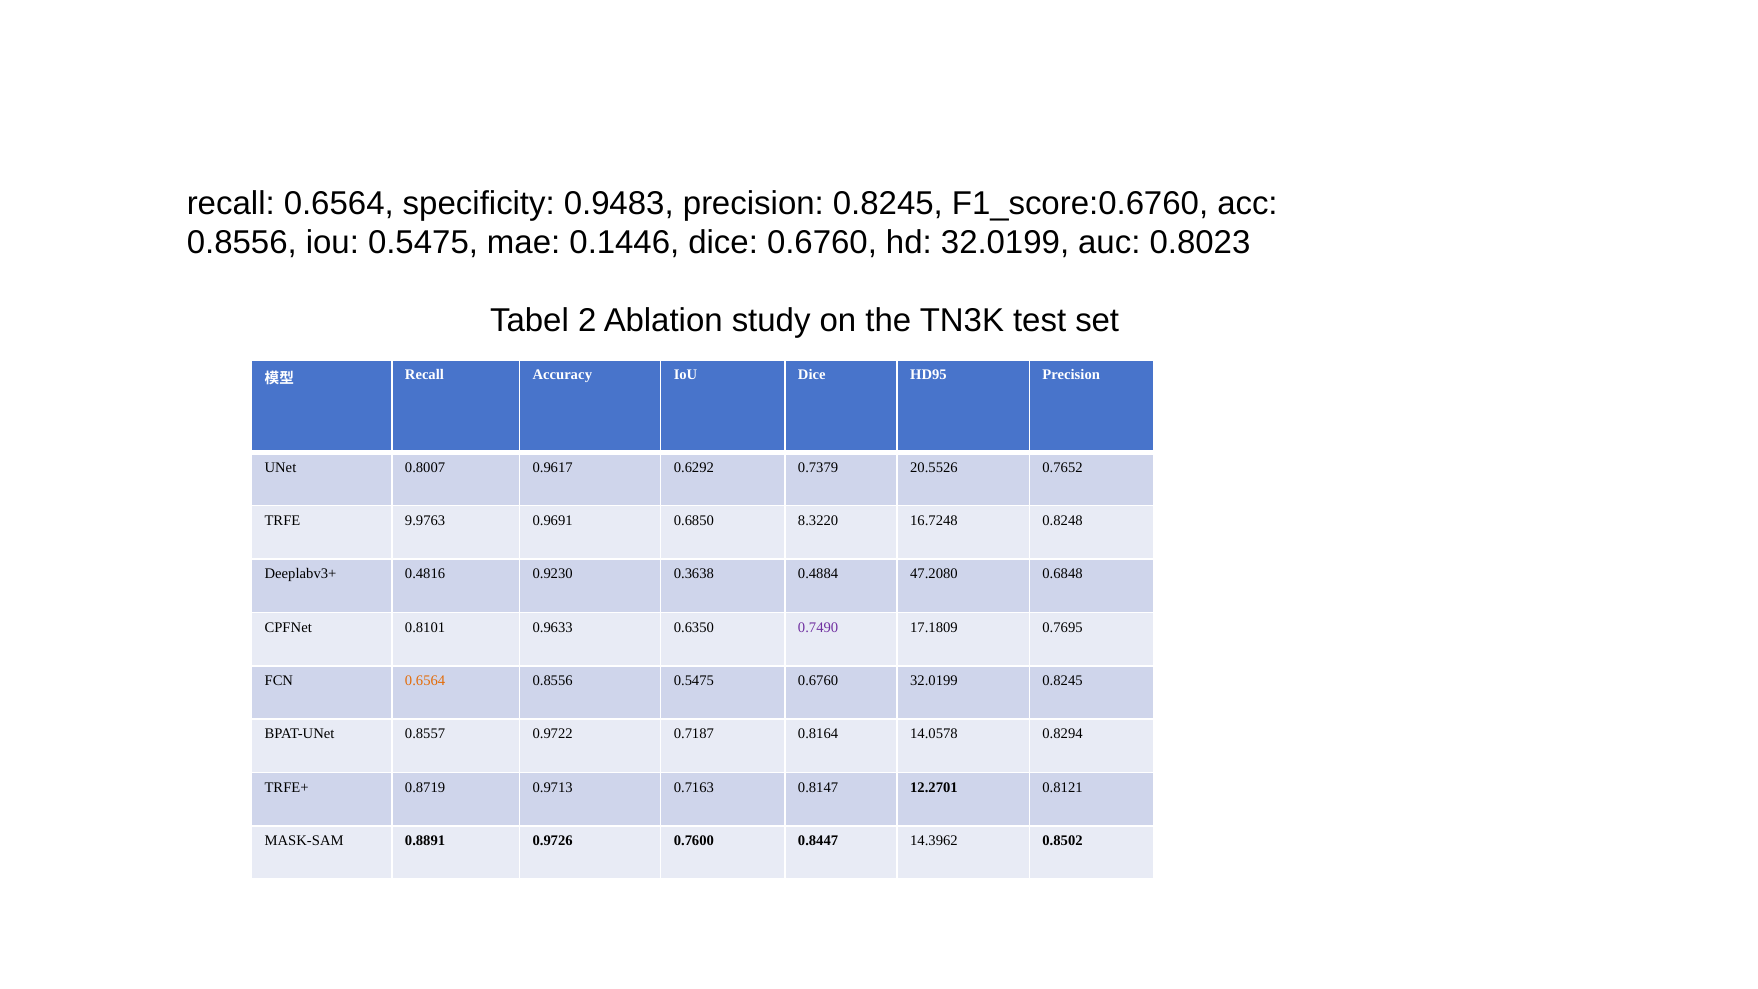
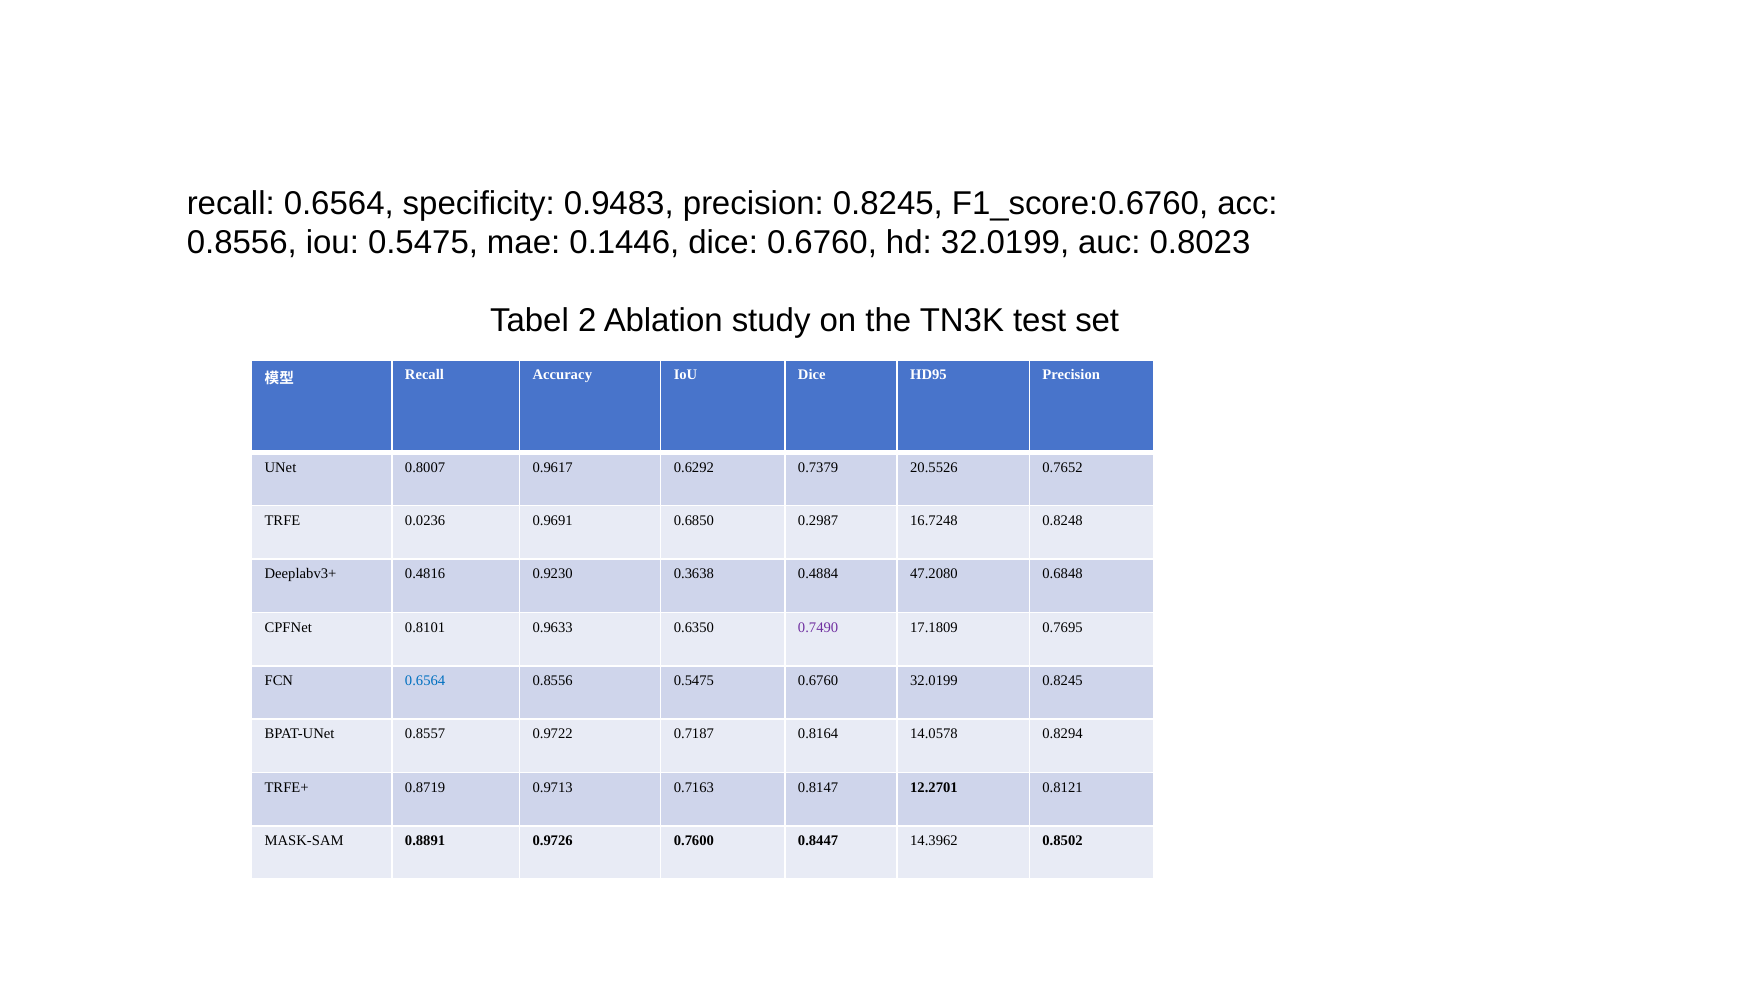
9.9763: 9.9763 -> 0.0236
8.3220: 8.3220 -> 0.2987
0.6564 at (425, 681) colour: orange -> blue
